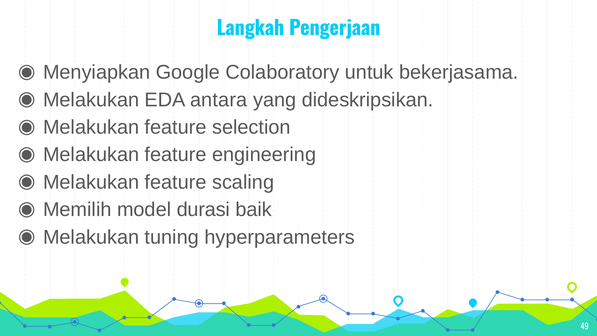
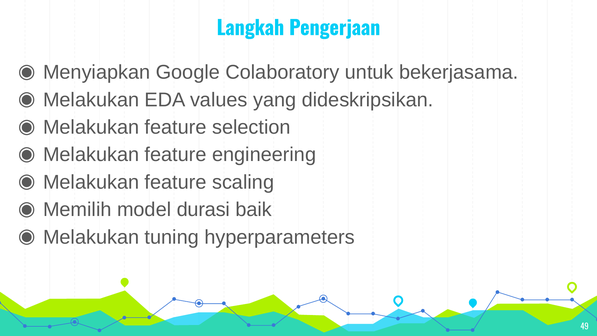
antara: antara -> values
